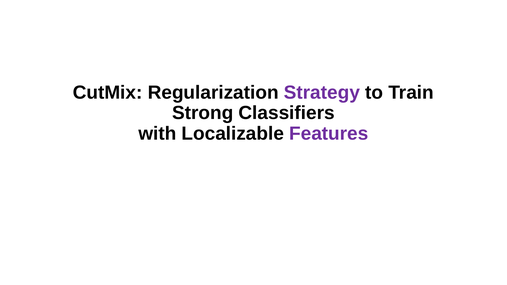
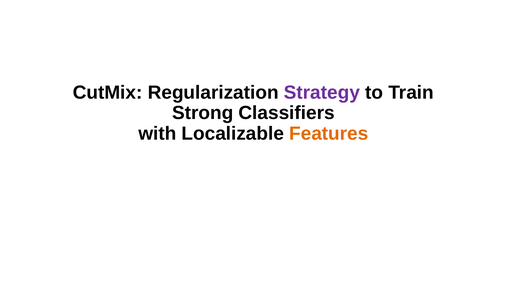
Features colour: purple -> orange
